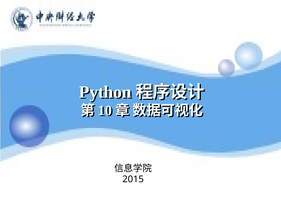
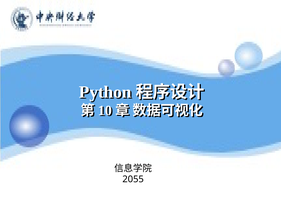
2015: 2015 -> 2055
